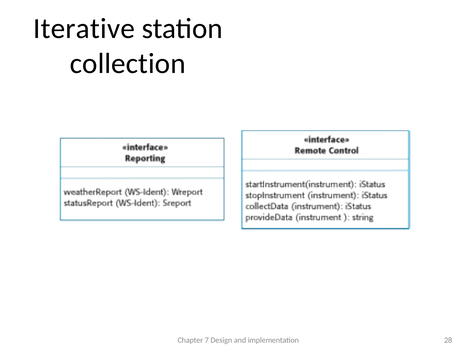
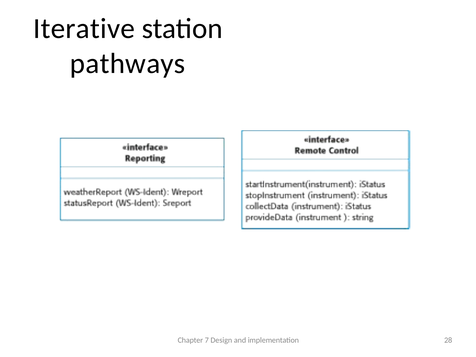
collection: collection -> pathways
